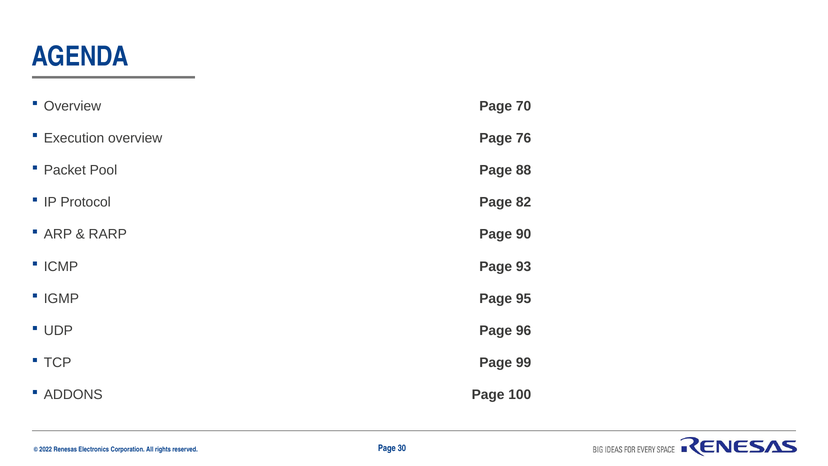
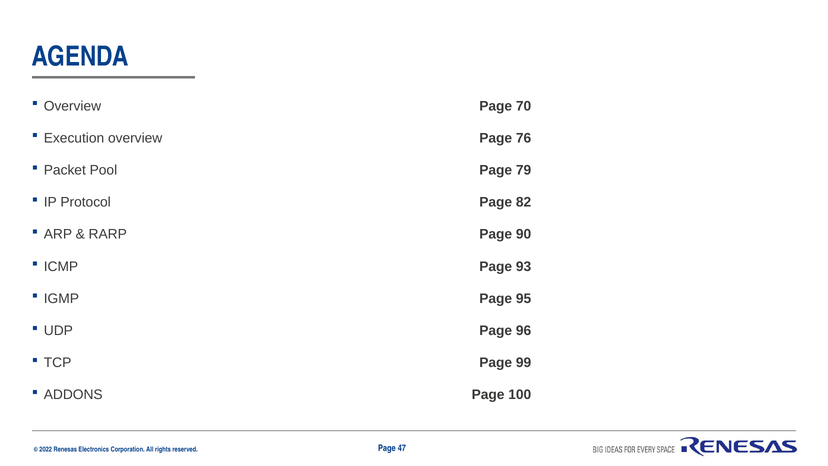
88: 88 -> 79
30: 30 -> 47
